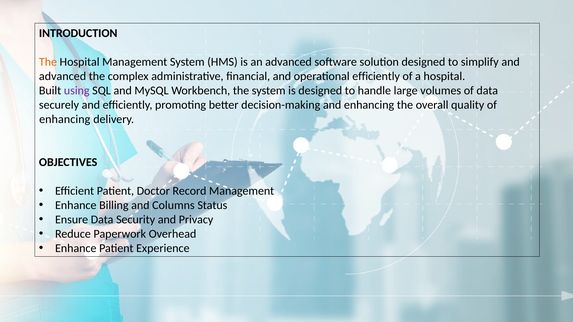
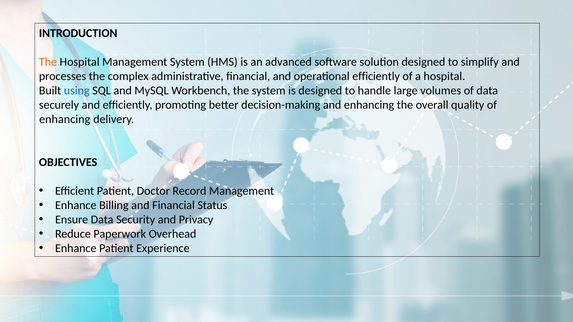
advanced at (63, 76): advanced -> processes
using colour: purple -> blue
and Columns: Columns -> Financial
